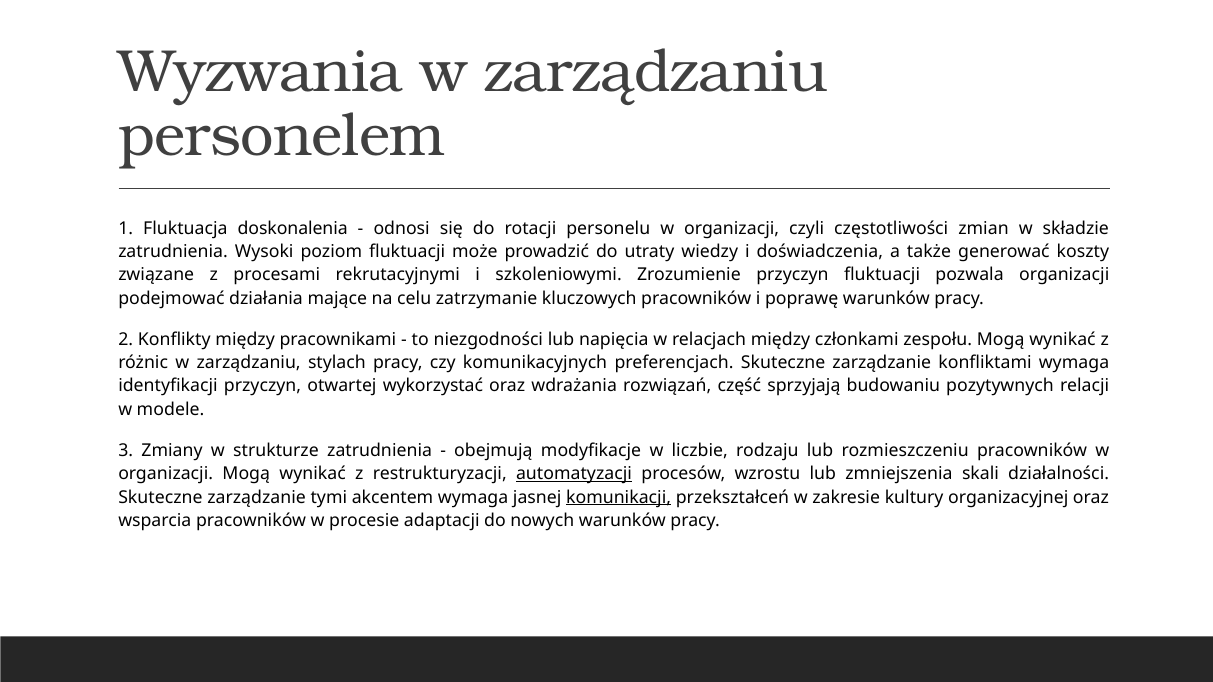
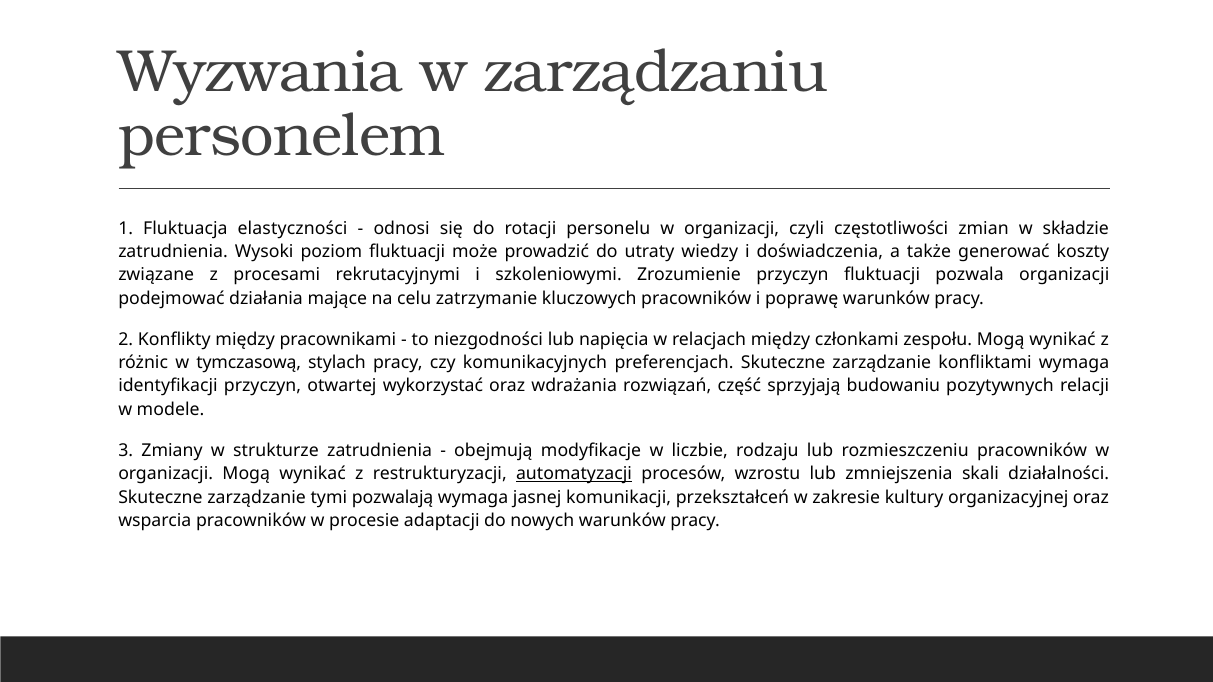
doskonalenia: doskonalenia -> elastyczności
różnic w zarządzaniu: zarządzaniu -> tymczasową
akcentem: akcentem -> pozwalają
komunikacji underline: present -> none
